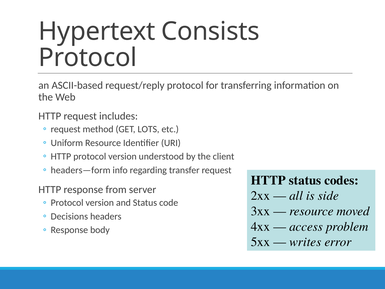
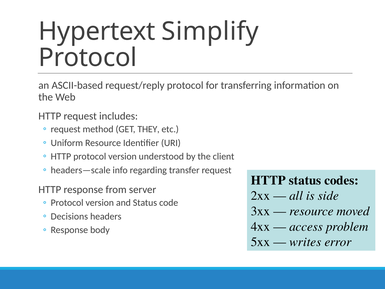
Consists: Consists -> Simplify
LOTS: LOTS -> THEY
headers—form: headers—form -> headers—scale
